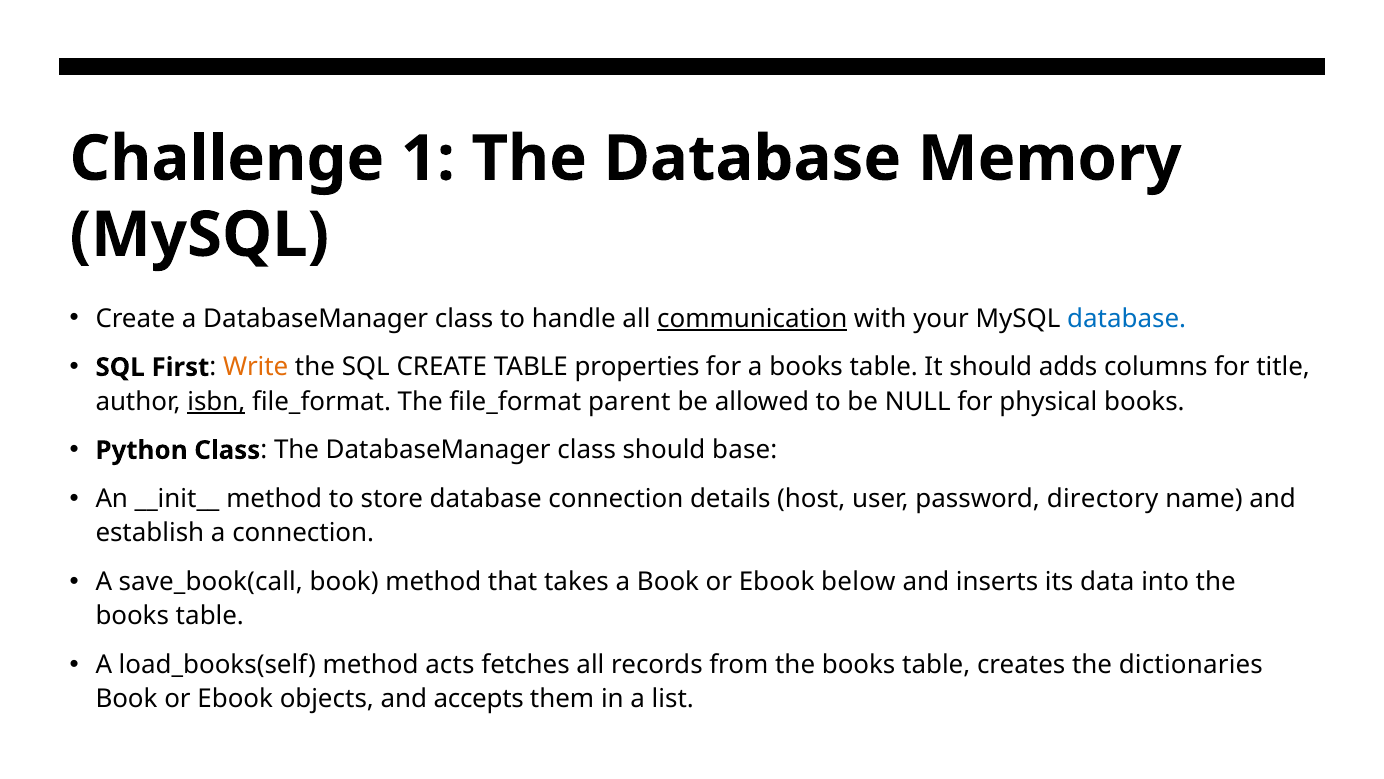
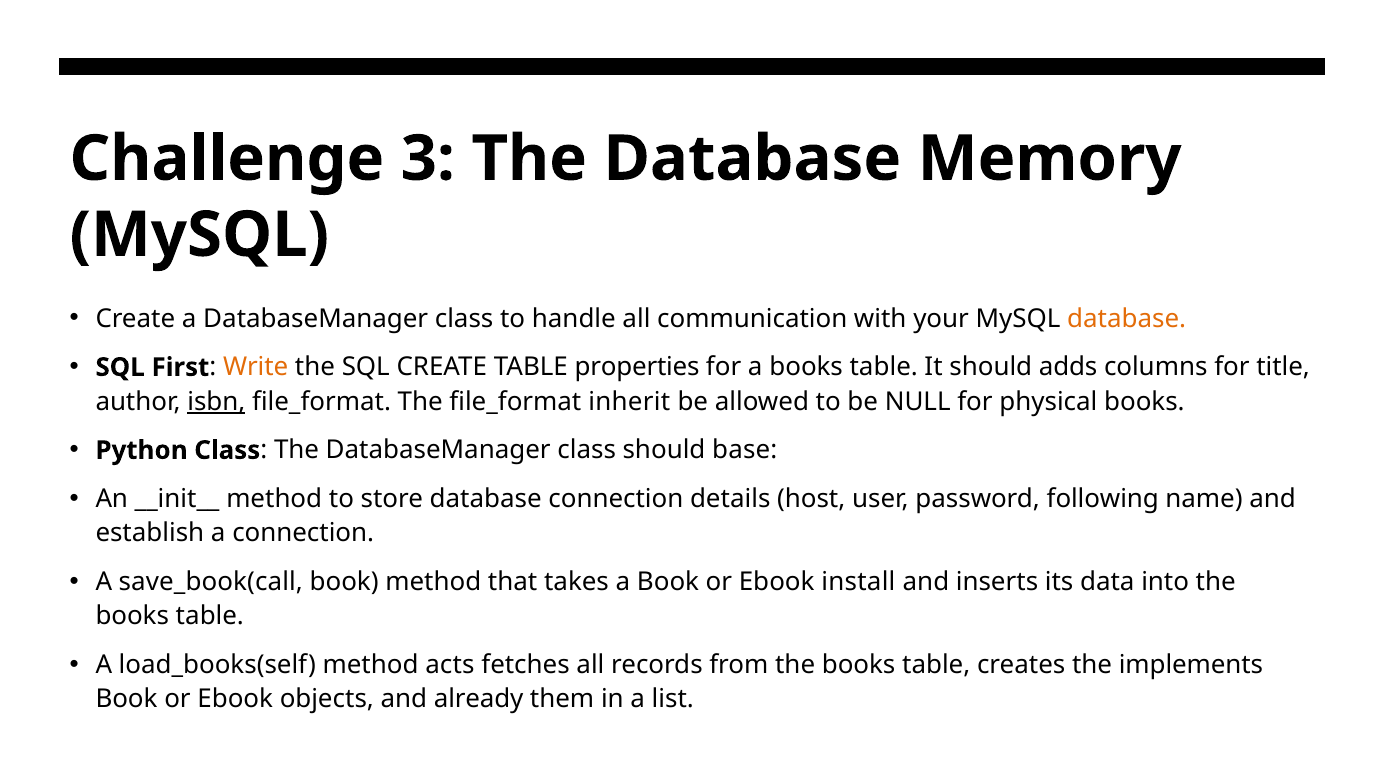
1: 1 -> 3
communication underline: present -> none
database at (1127, 318) colour: blue -> orange
parent: parent -> inherit
directory: directory -> following
below: below -> install
dictionaries: dictionaries -> implements
accepts: accepts -> already
